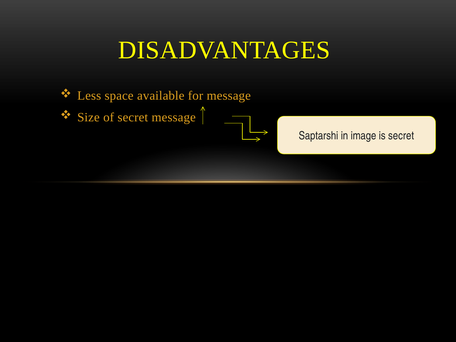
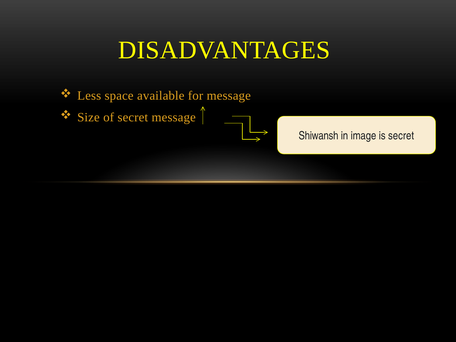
Saptarshi: Saptarshi -> Shiwansh
